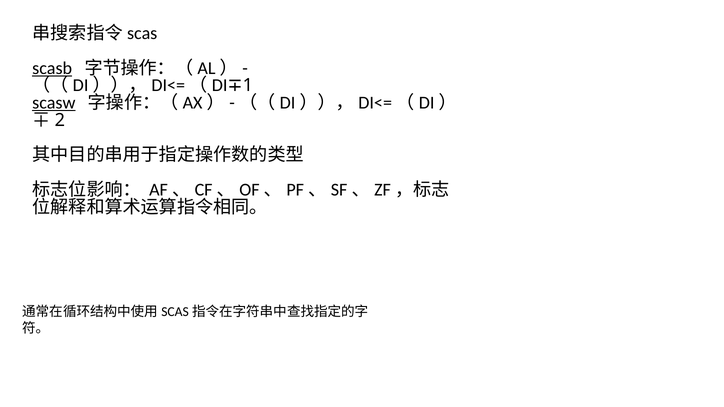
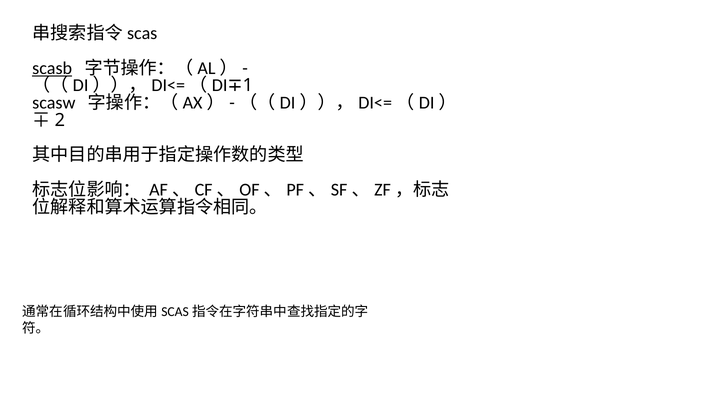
scasw underline: present -> none
